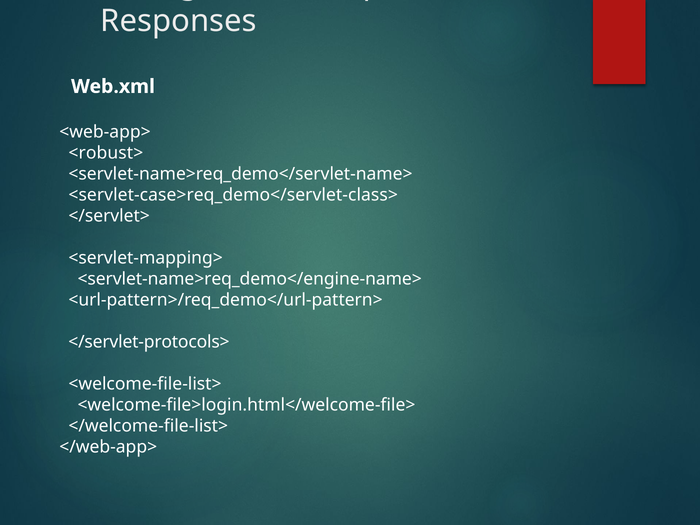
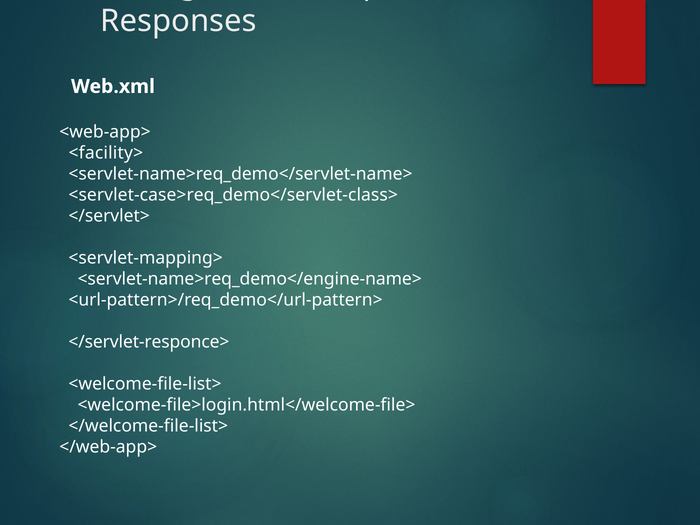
<robust>: <robust> -> <facility>
</servlet-protocols>: </servlet-protocols> -> </servlet-responce>
